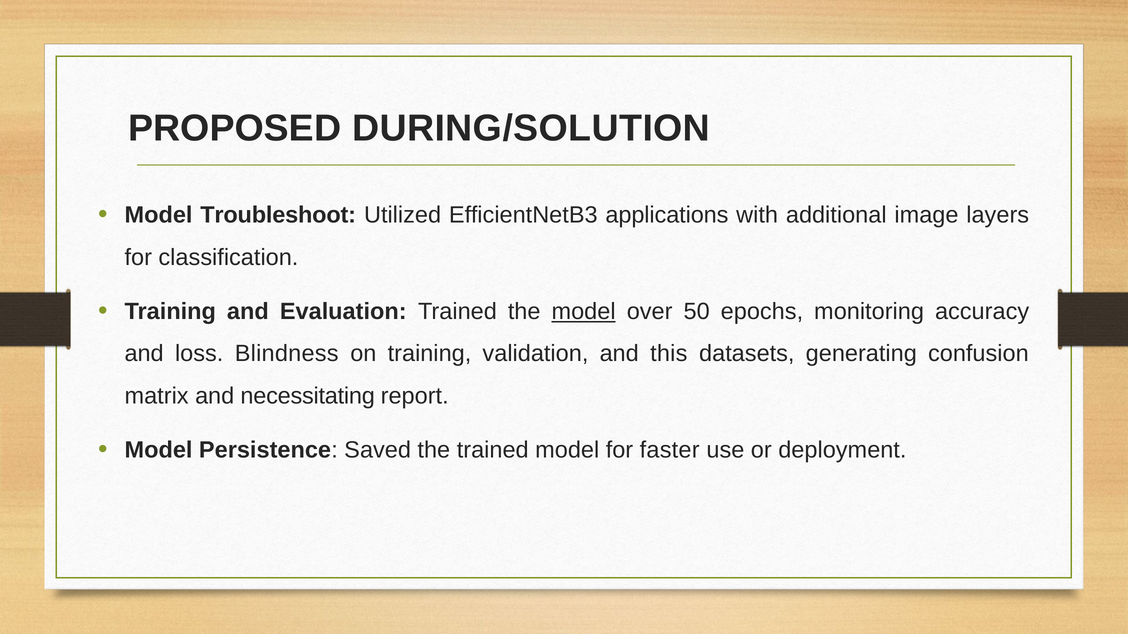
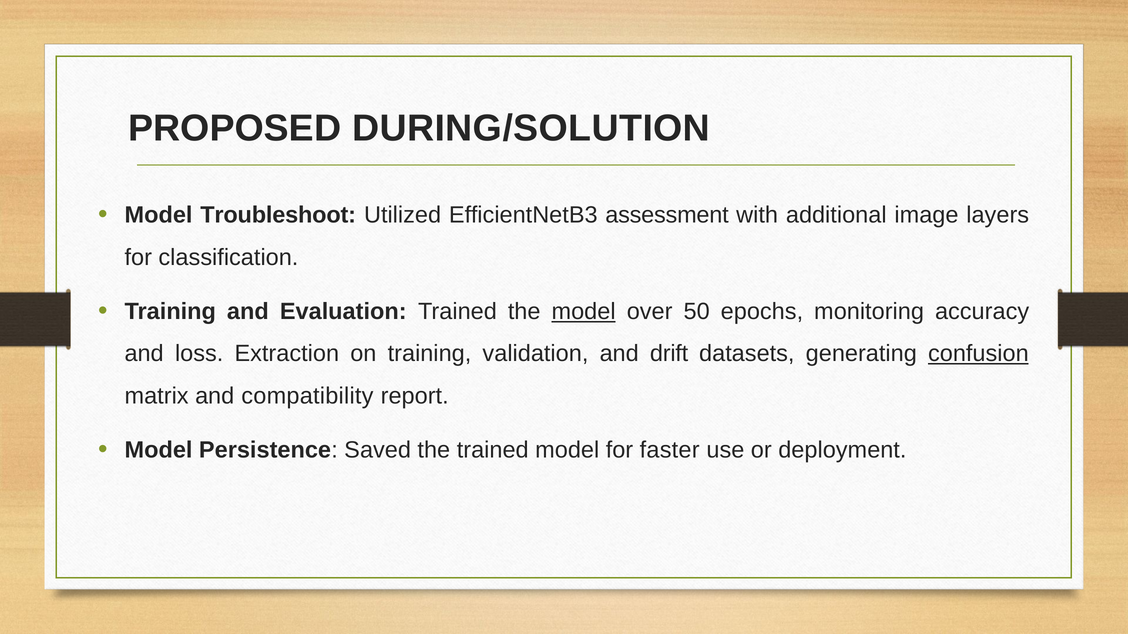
applications: applications -> assessment
Blindness: Blindness -> Extraction
this: this -> drift
confusion underline: none -> present
necessitating: necessitating -> compatibility
